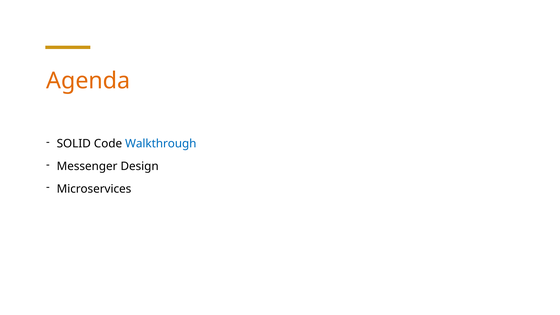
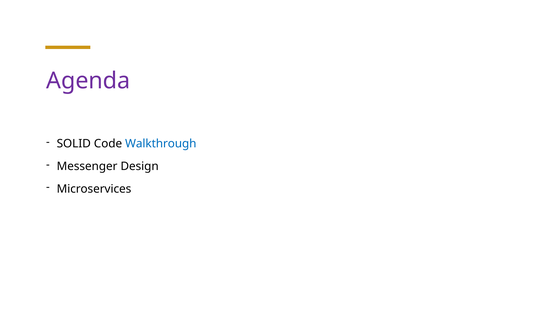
Agenda colour: orange -> purple
